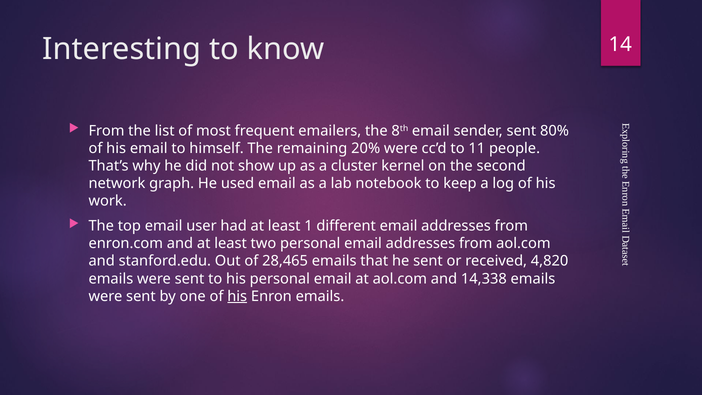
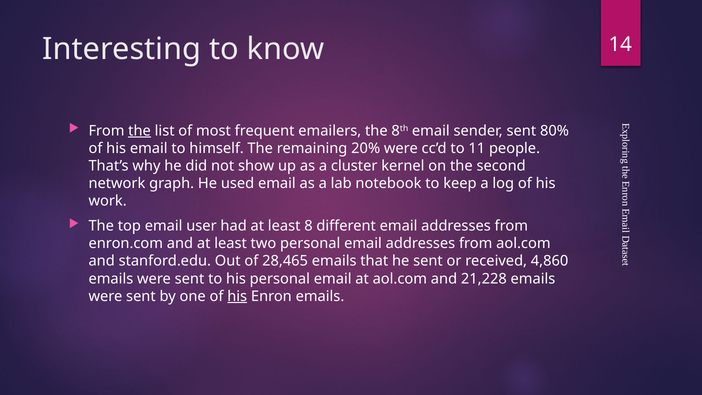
the at (140, 131) underline: none -> present
1: 1 -> 8
4,820: 4,820 -> 4,860
14,338: 14,338 -> 21,228
